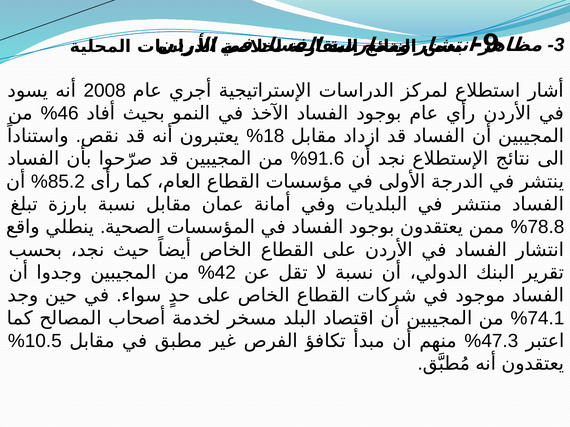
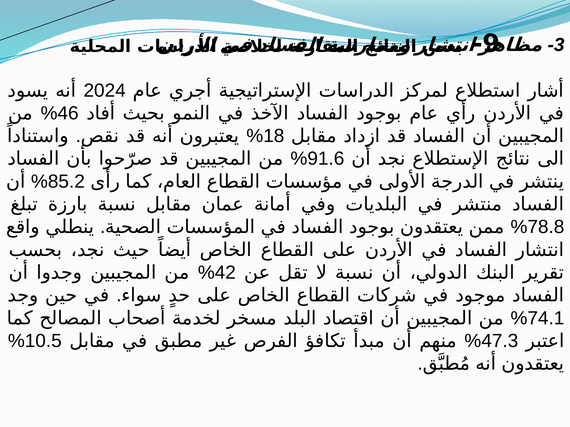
2008: 2008 -> 2024
